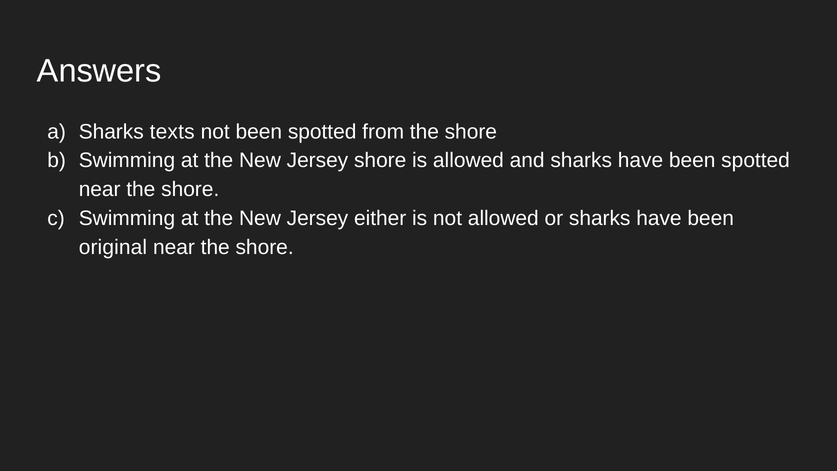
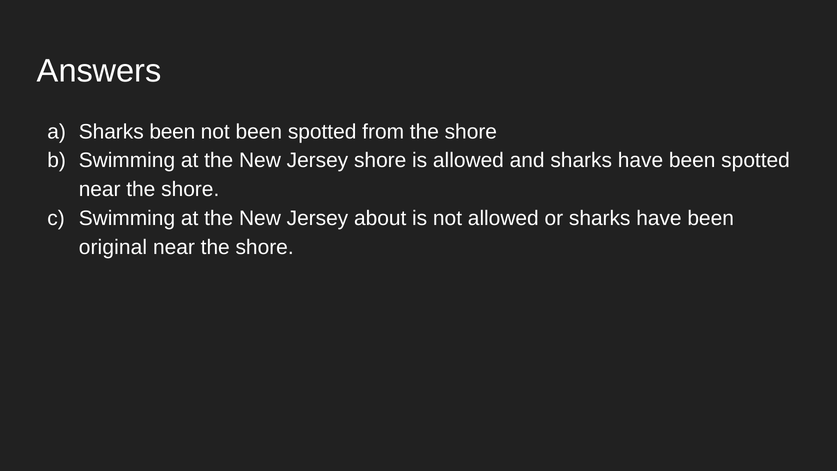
Sharks texts: texts -> been
either: either -> about
